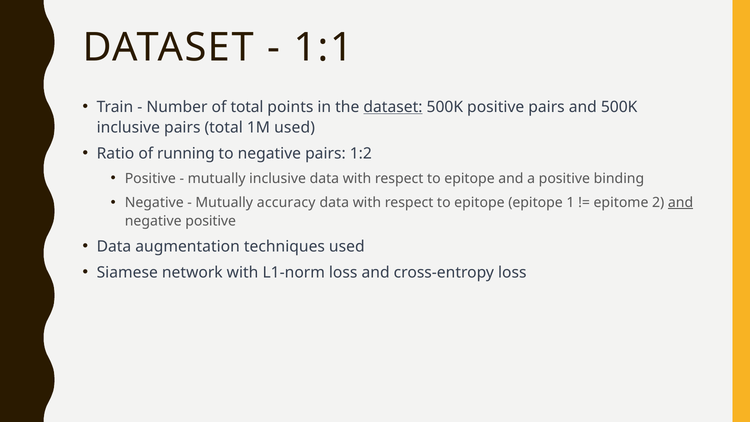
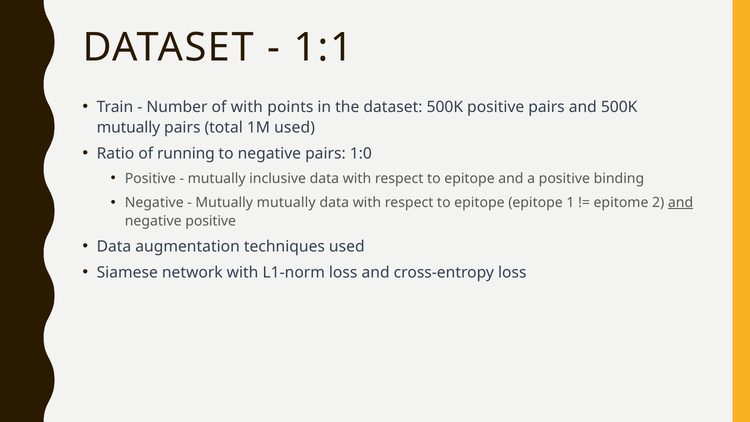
of total: total -> with
dataset at (393, 107) underline: present -> none
inclusive at (128, 128): inclusive -> mutually
1:2: 1:2 -> 1:0
Mutually accuracy: accuracy -> mutually
